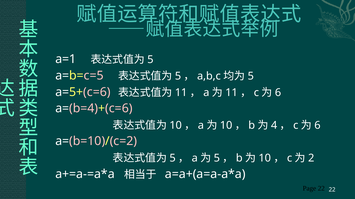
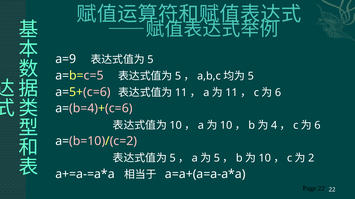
a=1: a=1 -> a=9
